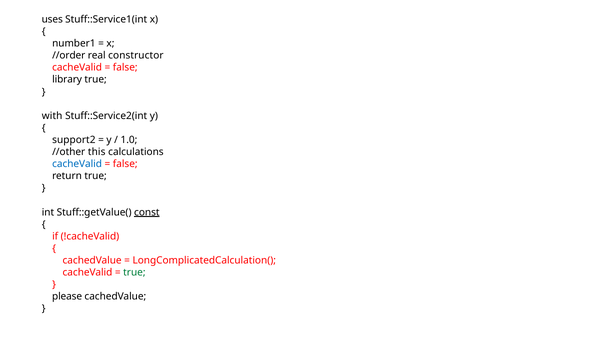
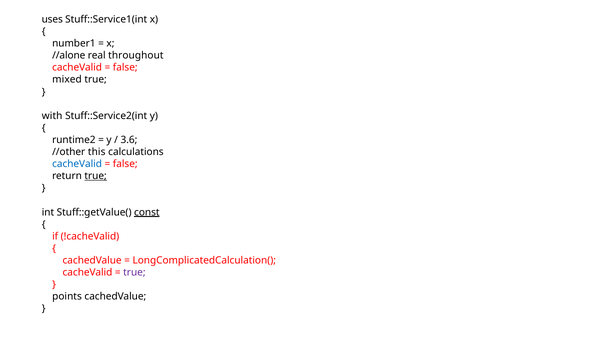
//order: //order -> //alone
constructor: constructor -> throughout
library: library -> mixed
support2: support2 -> runtime2
1.0: 1.0 -> 3.6
true at (96, 176) underline: none -> present
true at (134, 273) colour: green -> purple
please: please -> points
